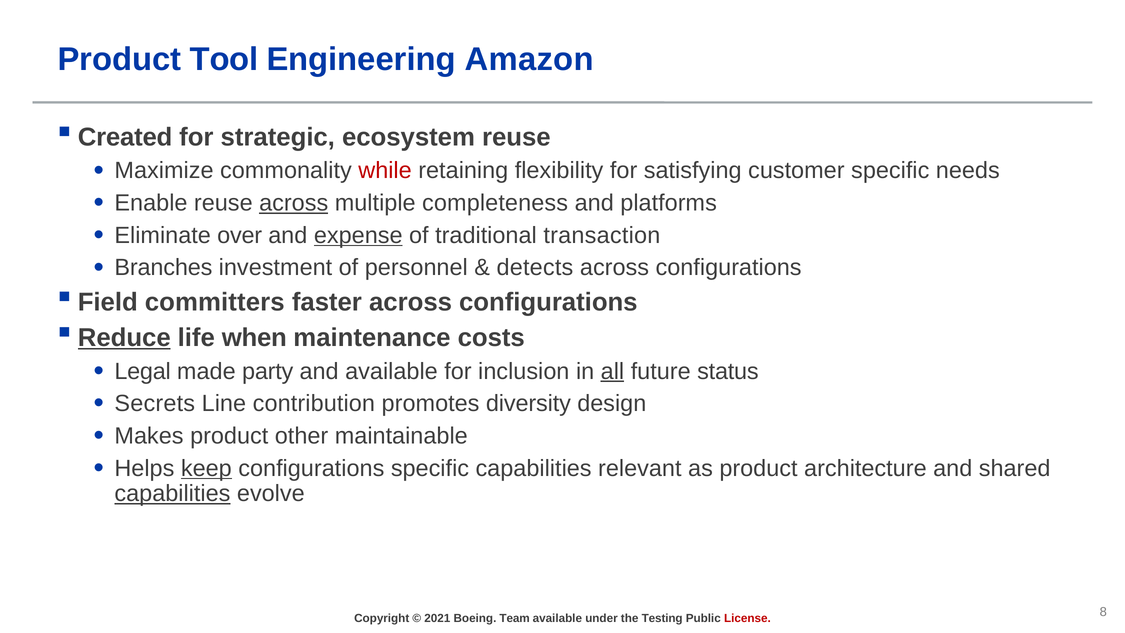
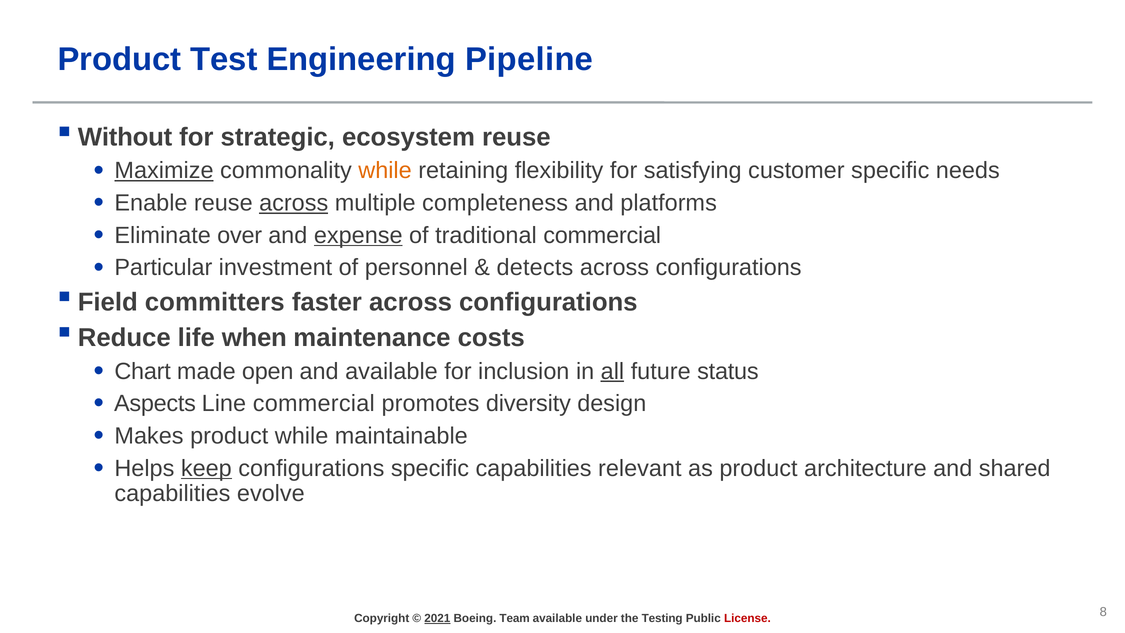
Tool: Tool -> Test
Amazon: Amazon -> Pipeline
Created: Created -> Without
Maximize underline: none -> present
while at (385, 171) colour: red -> orange
traditional transaction: transaction -> commercial
Branches: Branches -> Particular
Reduce underline: present -> none
Legal: Legal -> Chart
party: party -> open
Secrets: Secrets -> Aspects
Line contribution: contribution -> commercial
product other: other -> while
capabilities at (172, 494) underline: present -> none
2021 underline: none -> present
